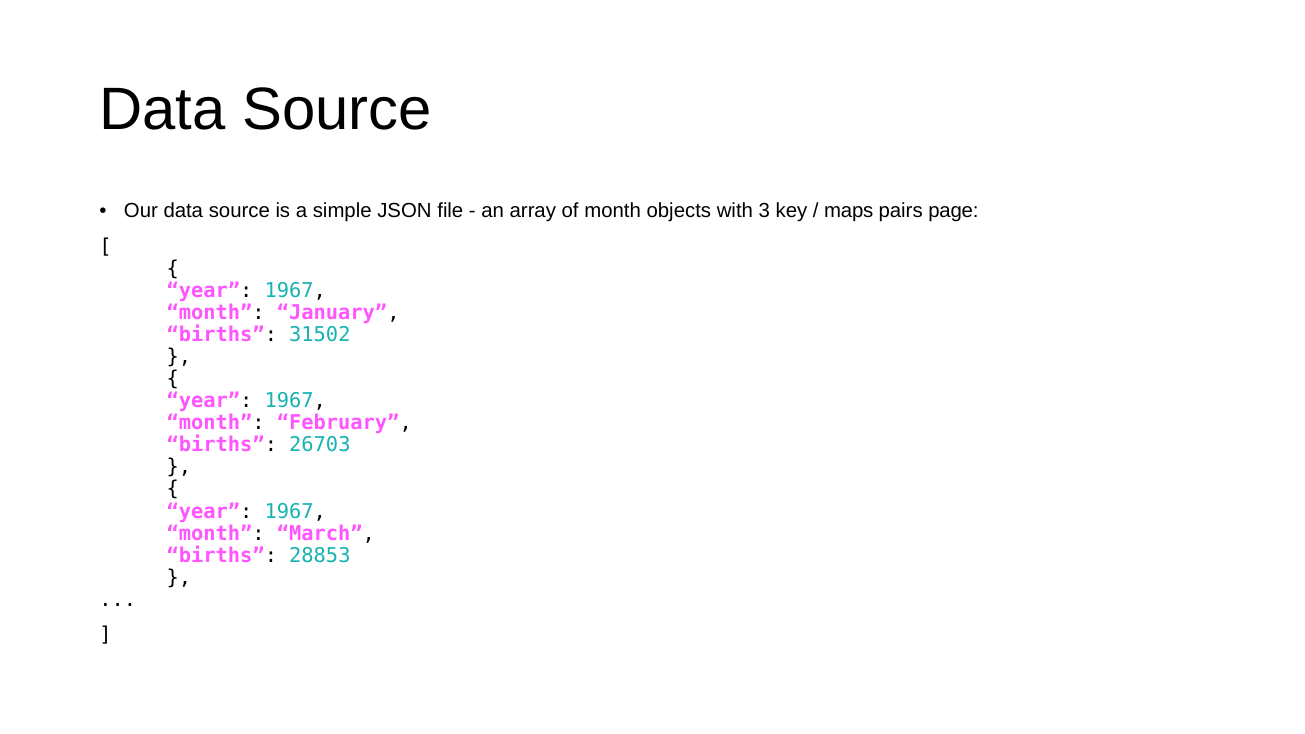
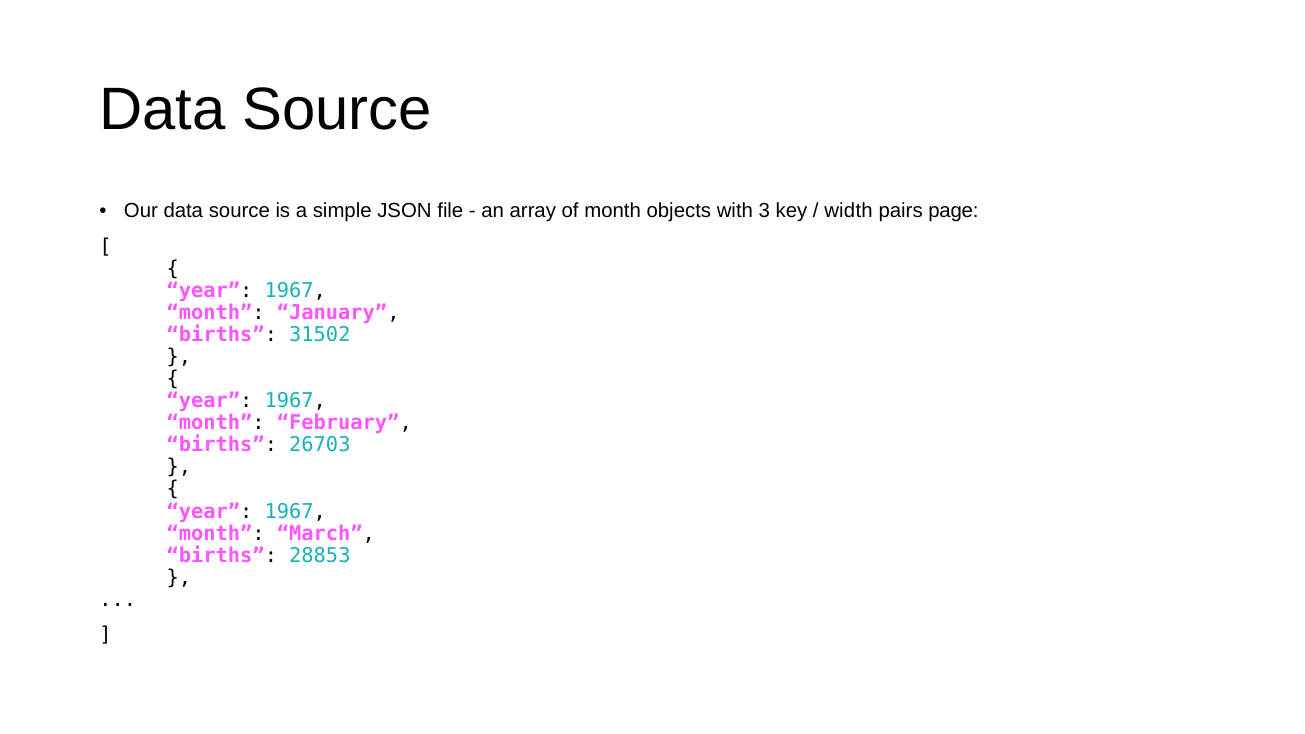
maps: maps -> width
